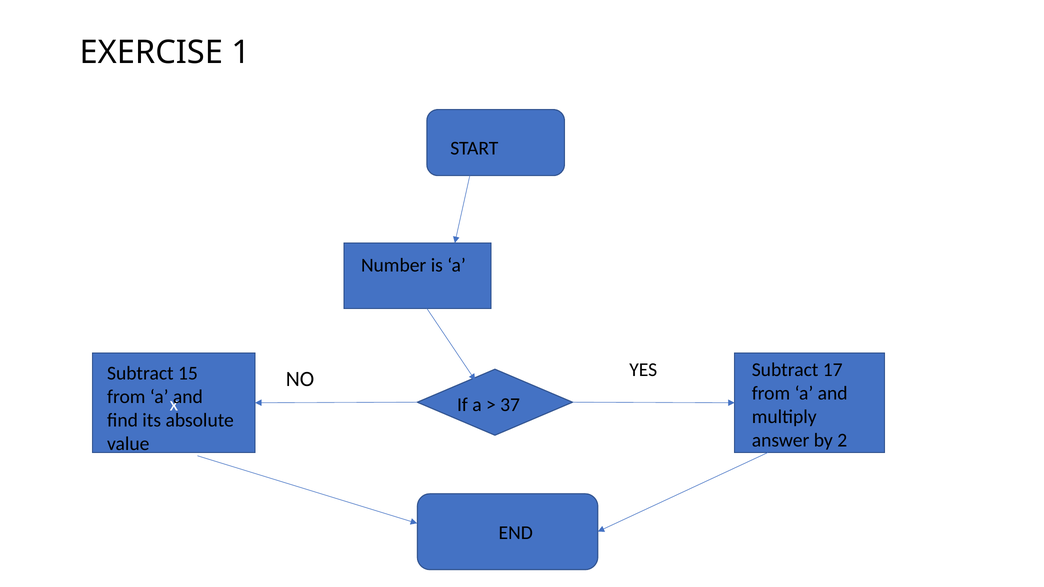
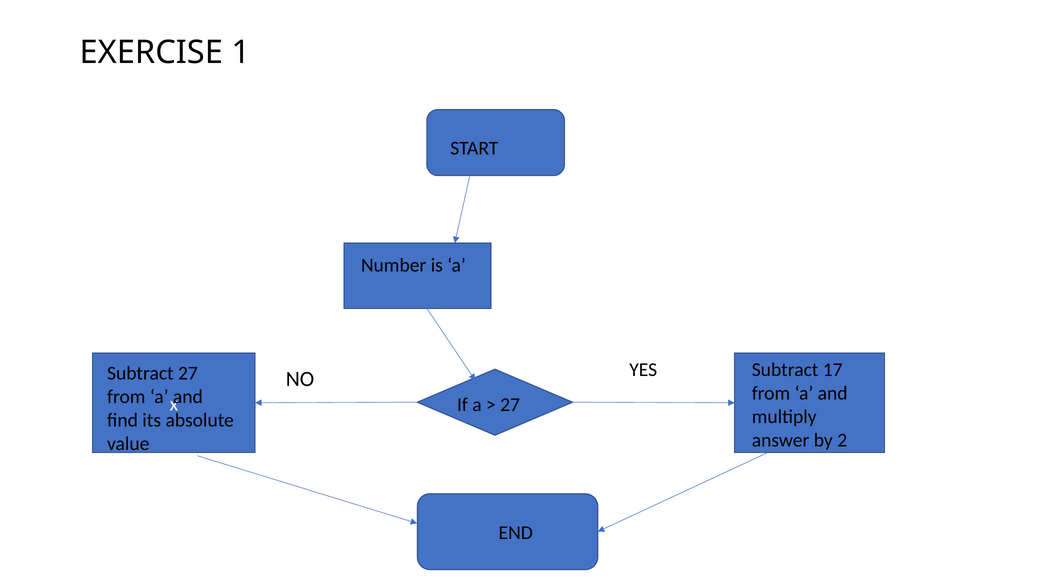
Subtract 15: 15 -> 27
37 at (510, 405): 37 -> 27
